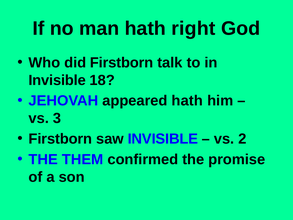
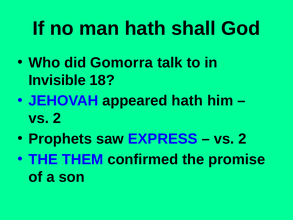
right: right -> shall
did Firstborn: Firstborn -> Gomorra
3 at (57, 118): 3 -> 2
Firstborn at (60, 139): Firstborn -> Prophets
saw INVISIBLE: INVISIBLE -> EXPRESS
